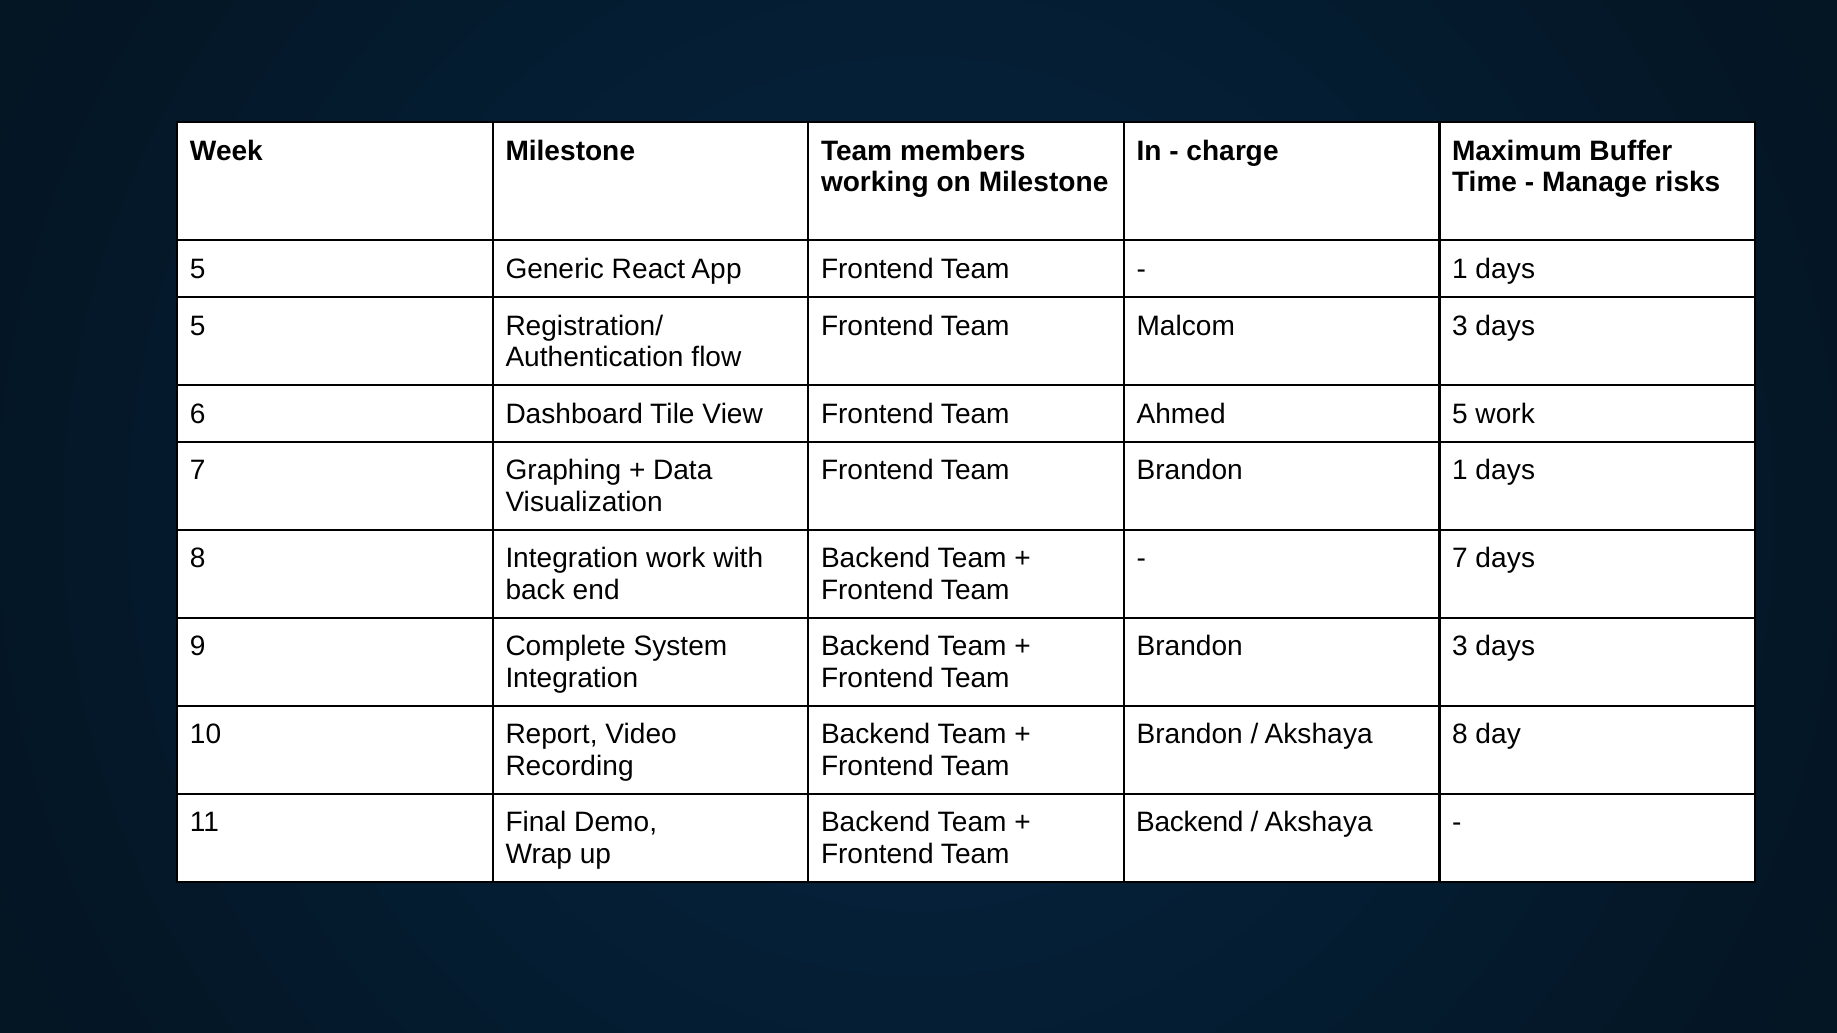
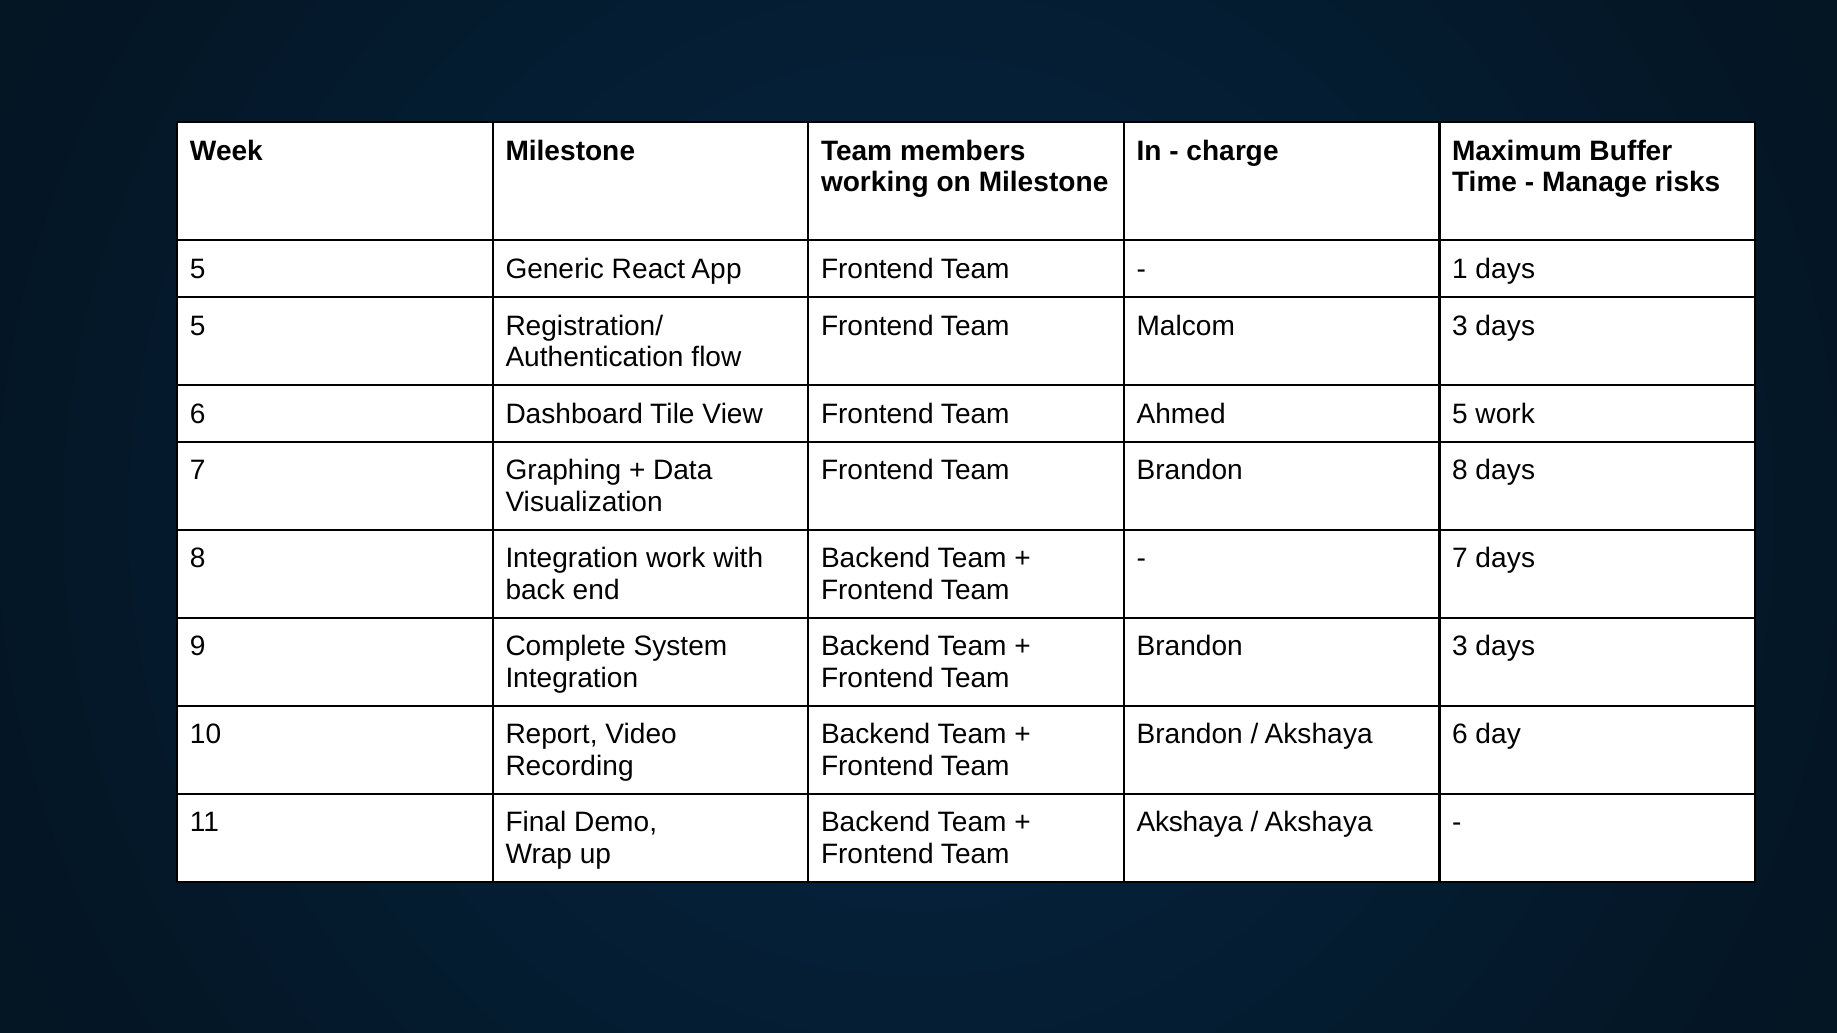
Brandon 1: 1 -> 8
Akshaya 8: 8 -> 6
Backend at (1190, 823): Backend -> Akshaya
